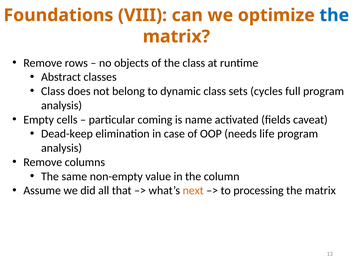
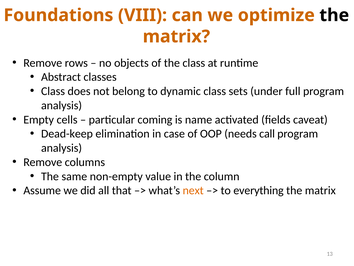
the at (334, 15) colour: blue -> black
cycles: cycles -> under
life: life -> call
processing: processing -> everything
